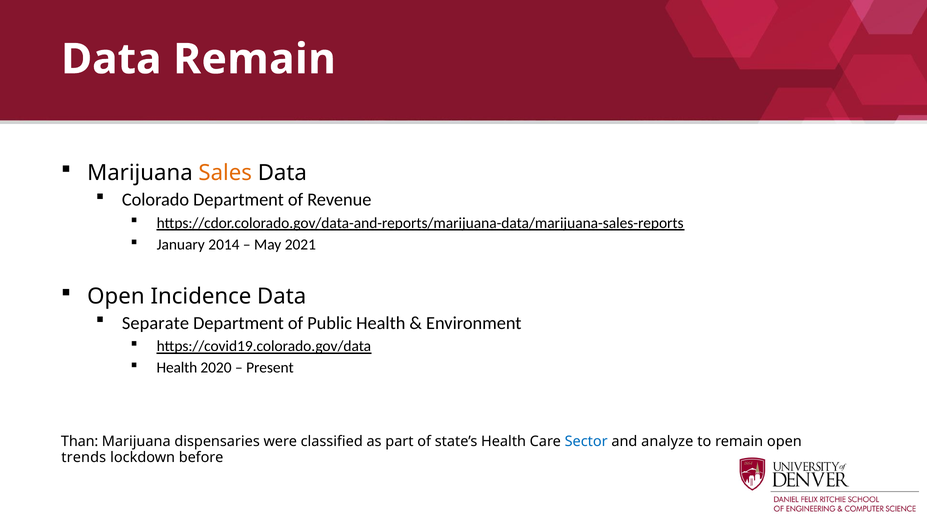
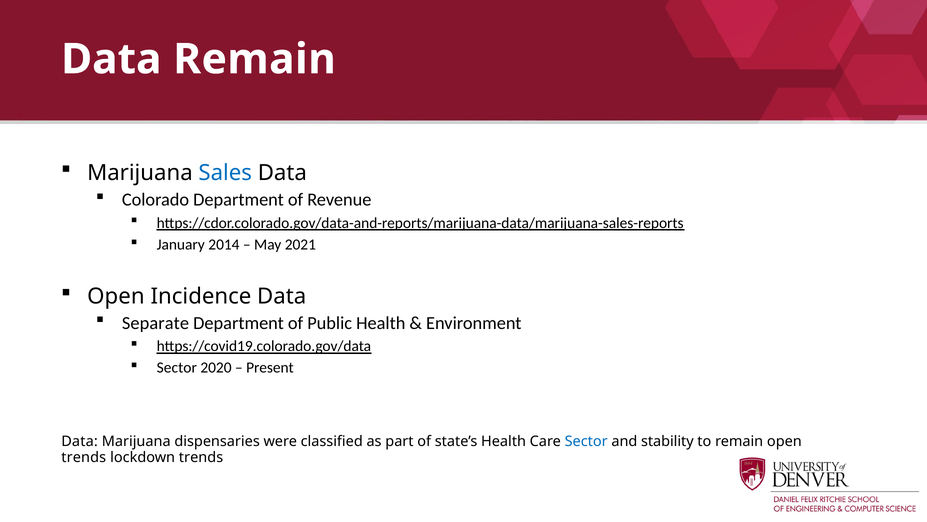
Sales colour: orange -> blue
Health at (177, 367): Health -> Sector
Than at (80, 441): Than -> Data
analyze: analyze -> stability
lockdown before: before -> trends
